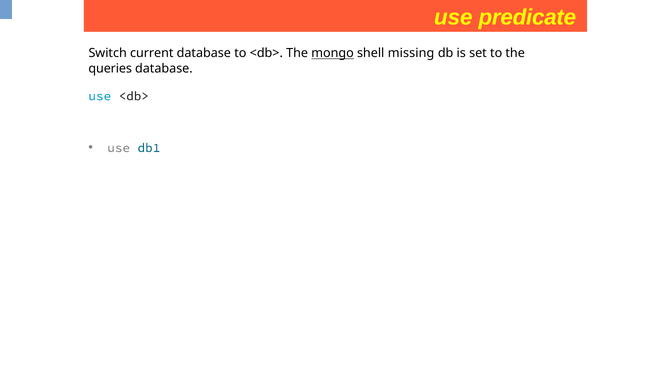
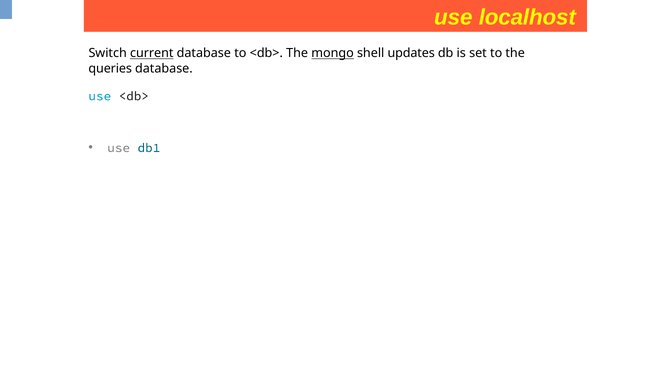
predicate: predicate -> localhost
current underline: none -> present
missing: missing -> updates
